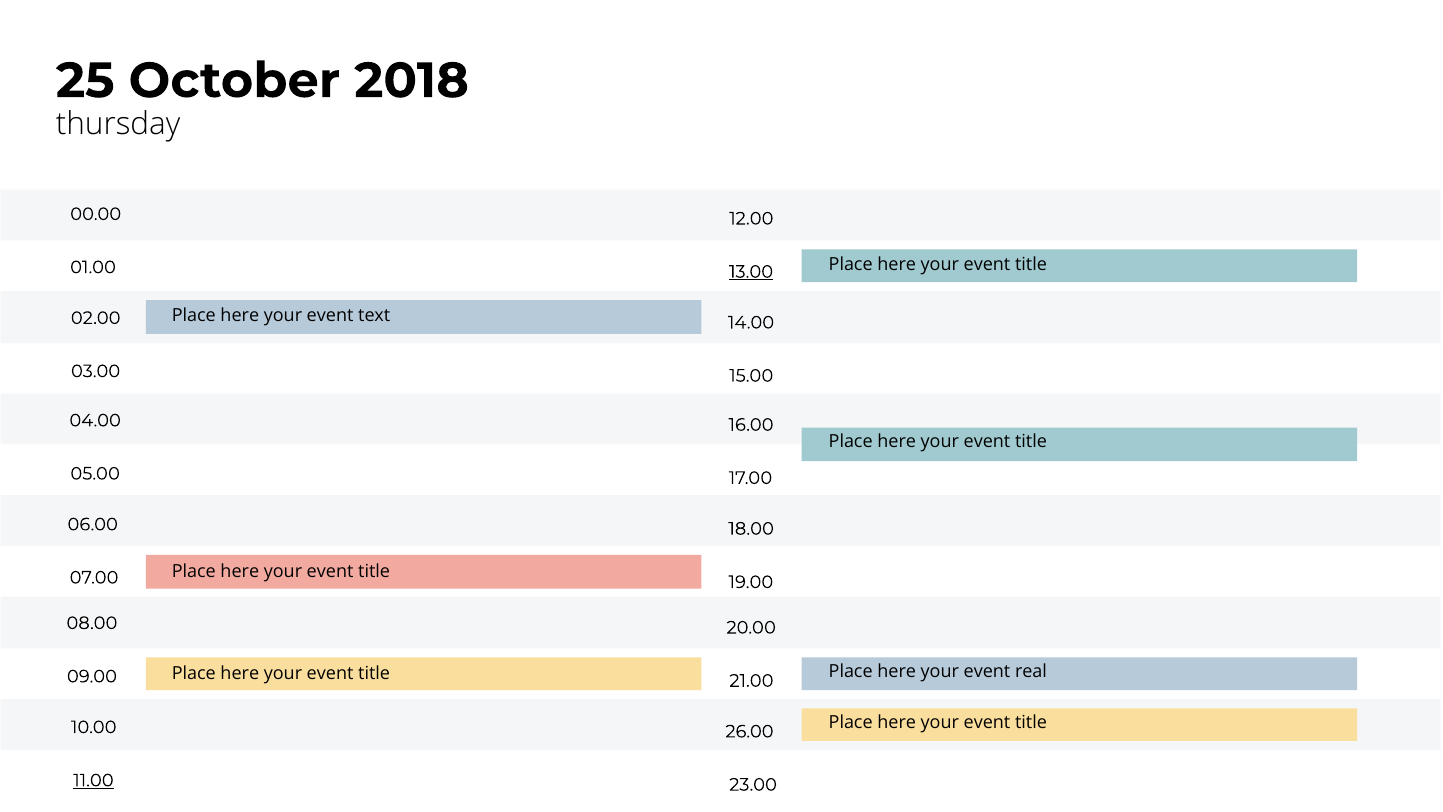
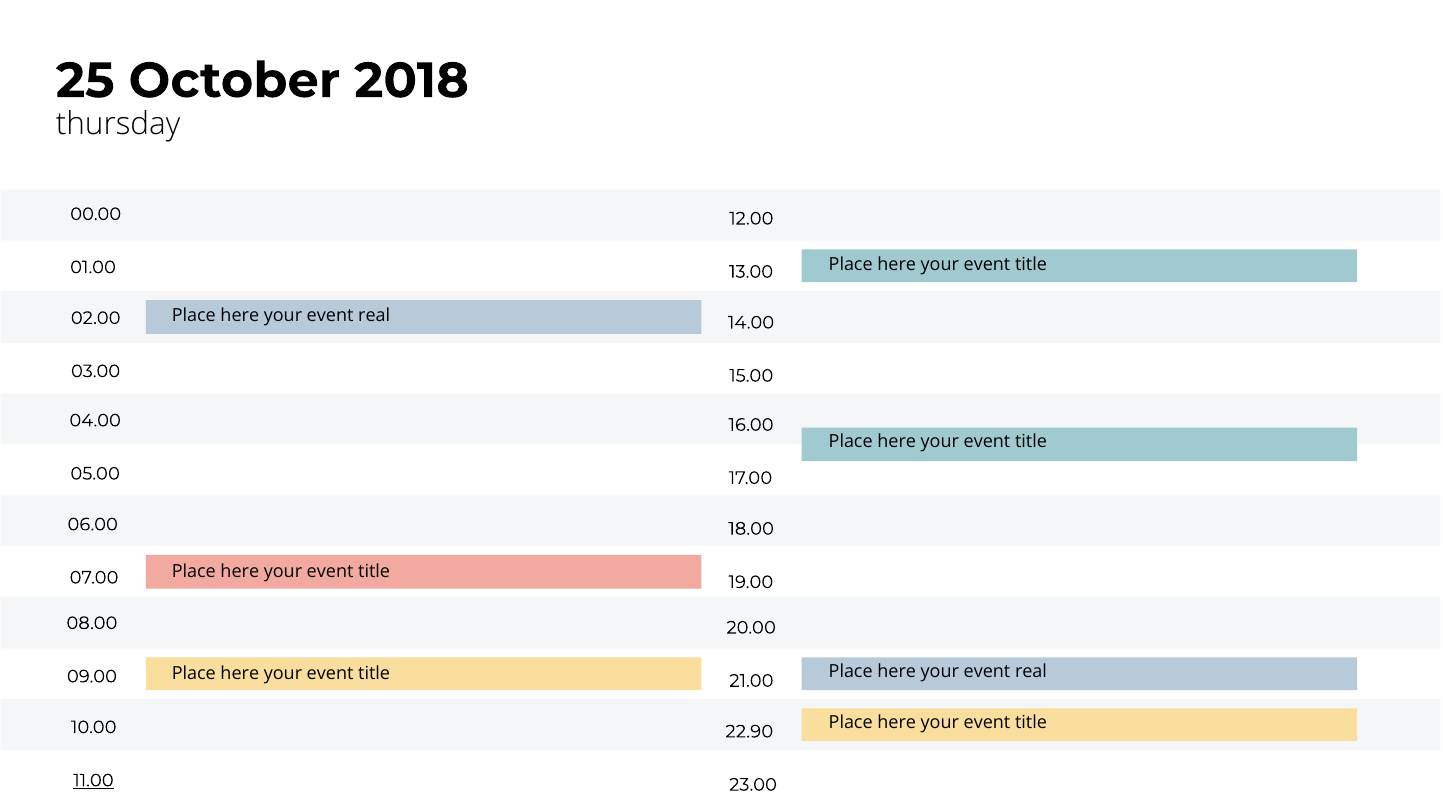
13.00 underline: present -> none
text at (374, 315): text -> real
26.00: 26.00 -> 22.90
